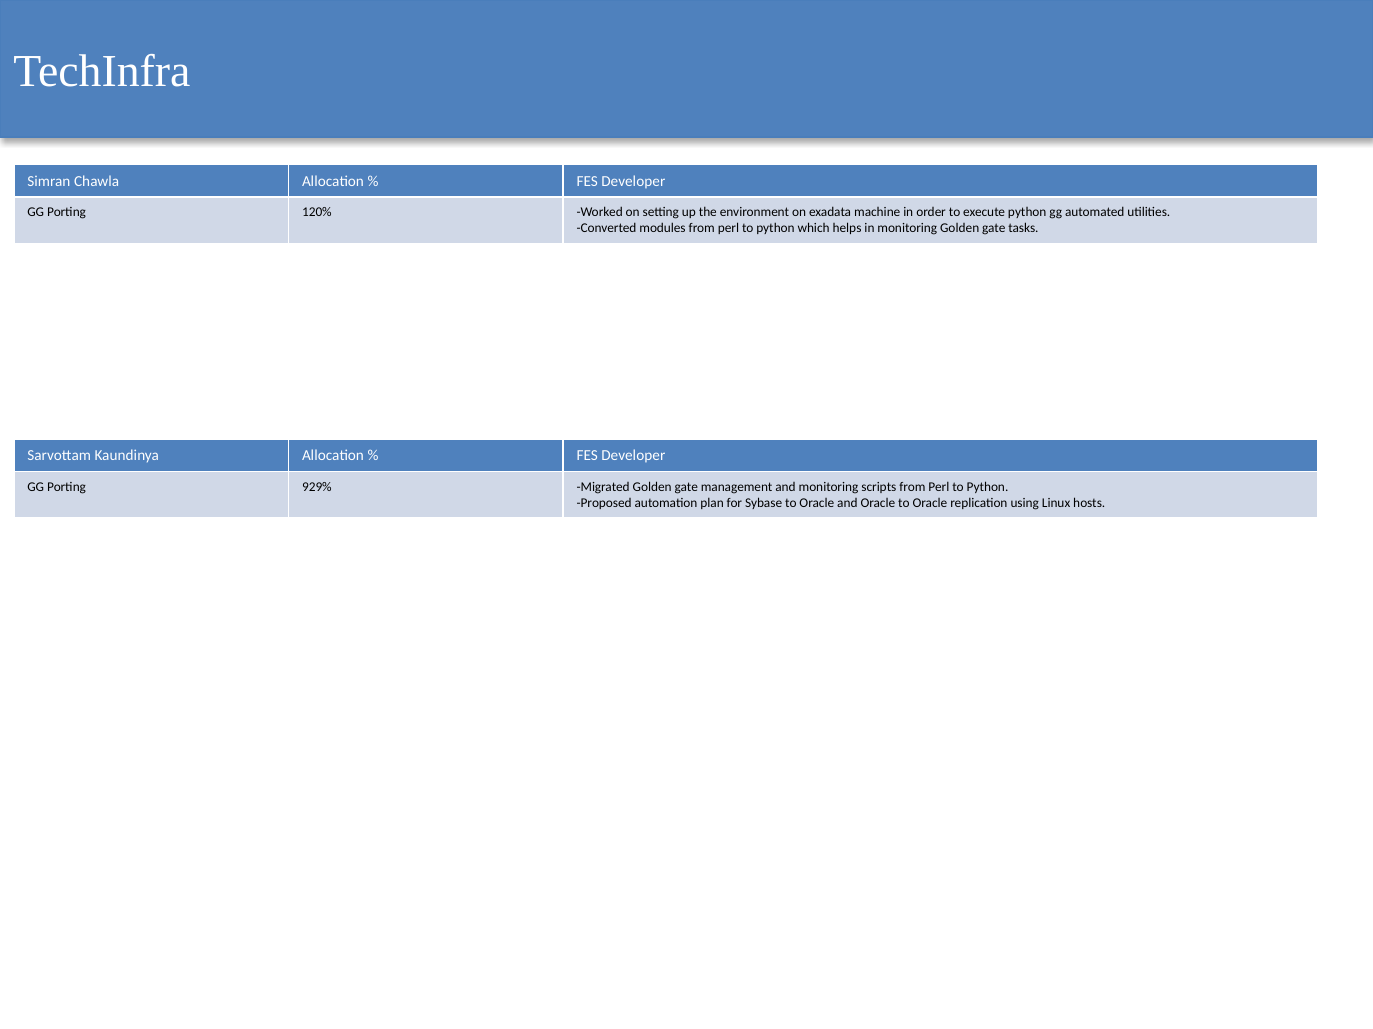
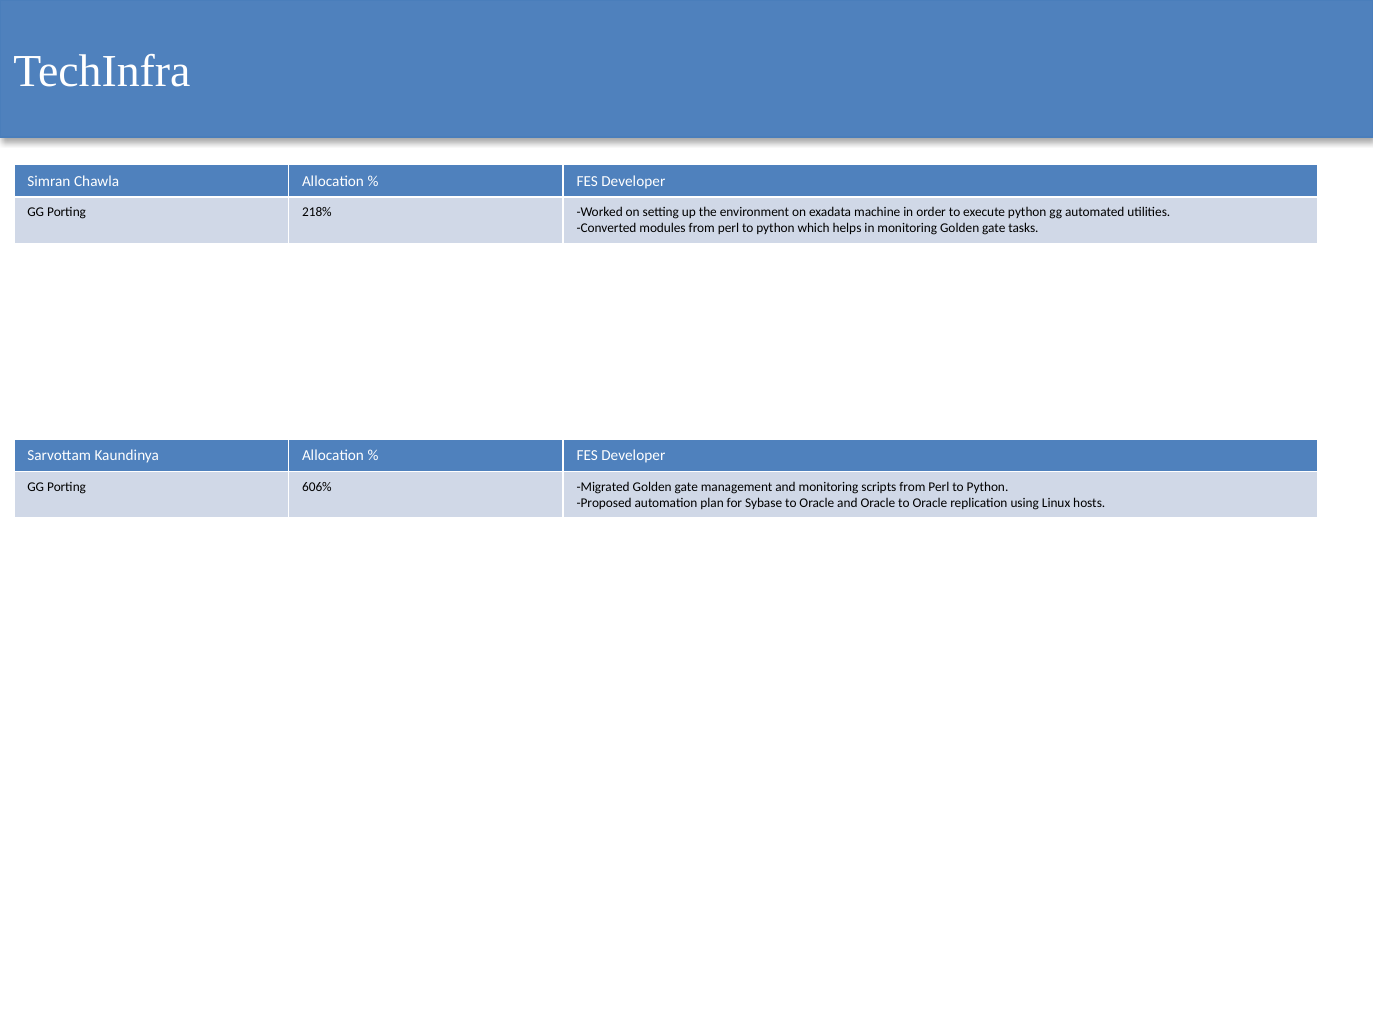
120%: 120% -> 218%
929%: 929% -> 606%
